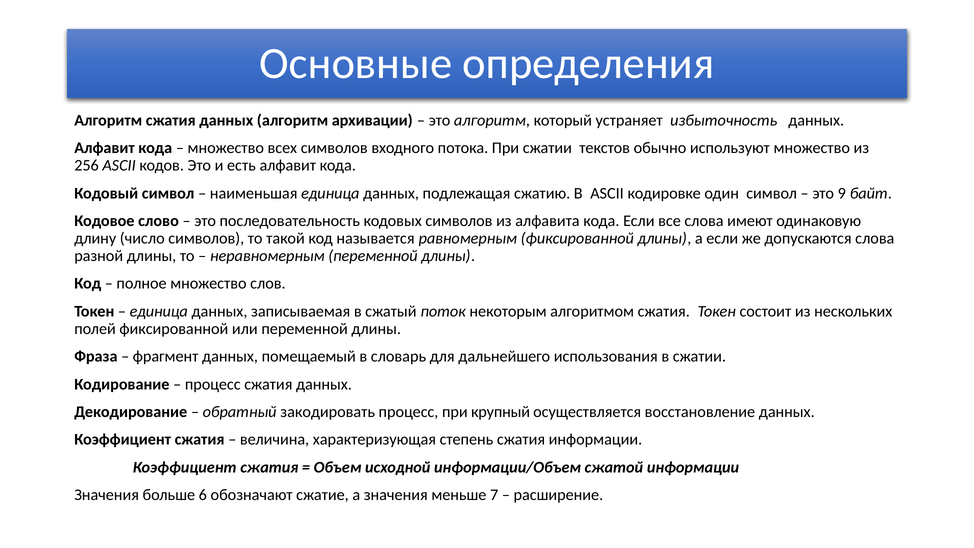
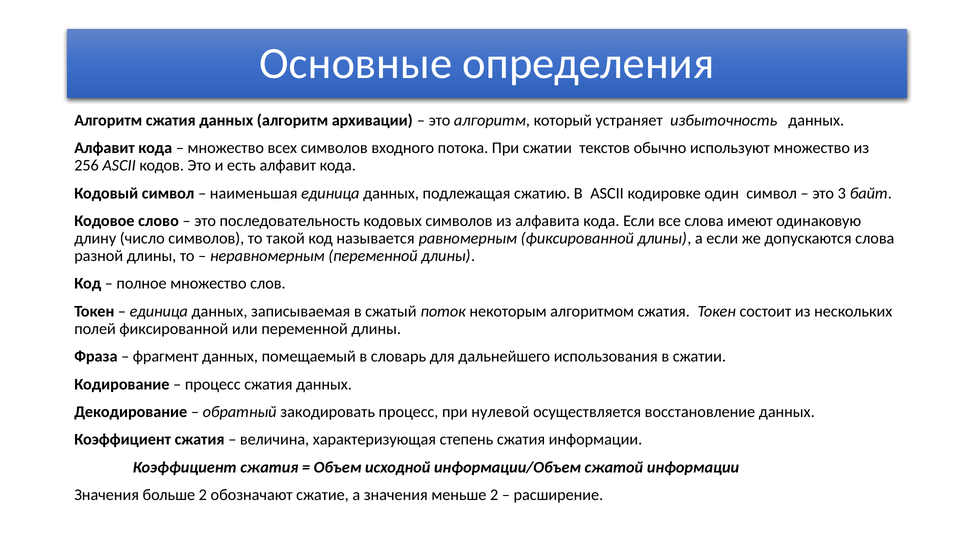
9: 9 -> 3
крупный: крупный -> нулевой
больше 6: 6 -> 2
меньше 7: 7 -> 2
